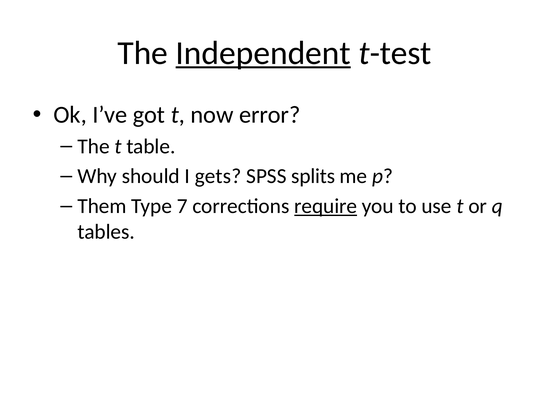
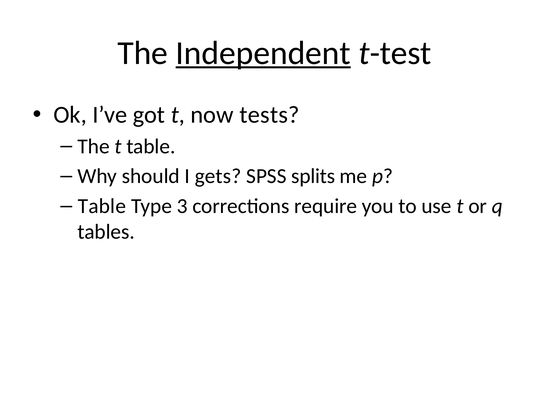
error: error -> tests
Them at (102, 207): Them -> Table
7: 7 -> 3
require underline: present -> none
